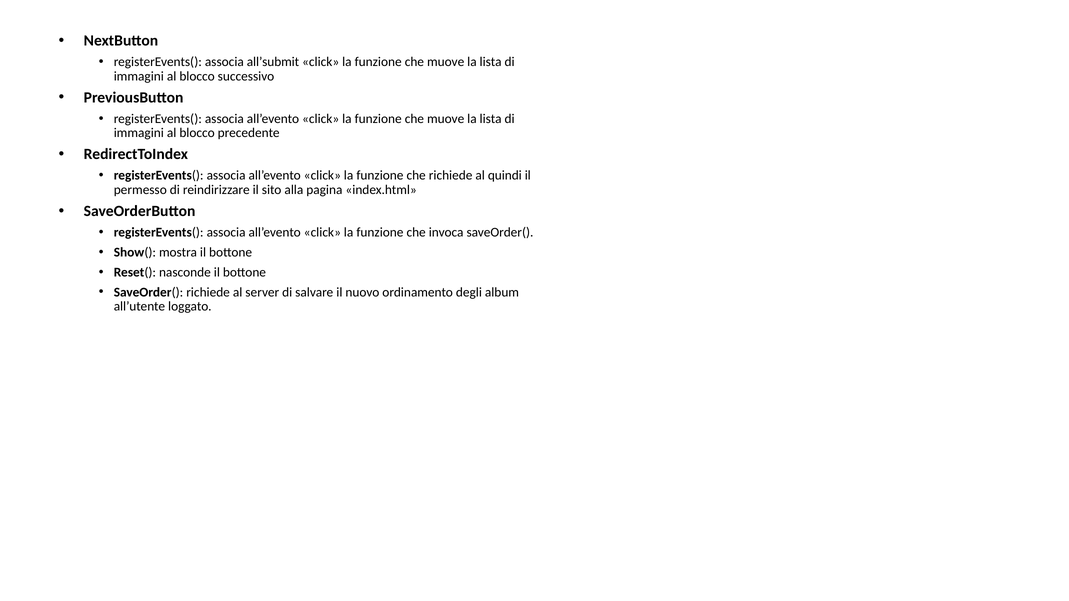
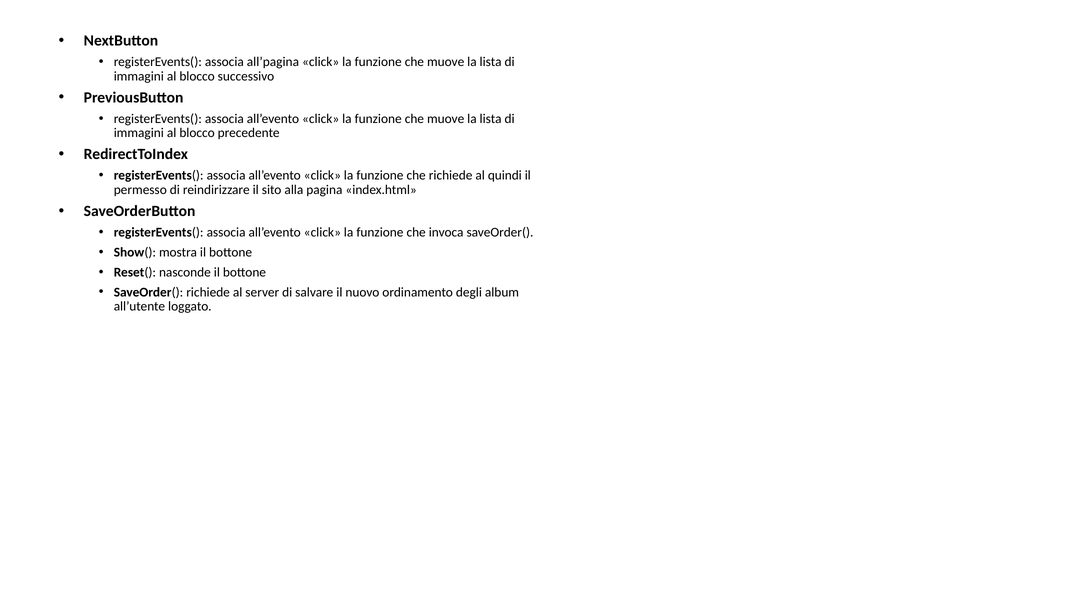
all’submit: all’submit -> all’pagina
